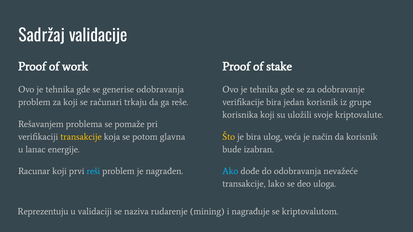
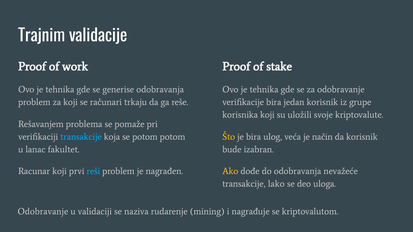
Sadržaj: Sadržaj -> Trajnim
transakcije at (81, 137) colour: yellow -> light blue
potom glavna: glavna -> potom
energije: energije -> fakultet
Ako colour: light blue -> yellow
Reprezentuju at (43, 212): Reprezentuju -> Odobravanje
